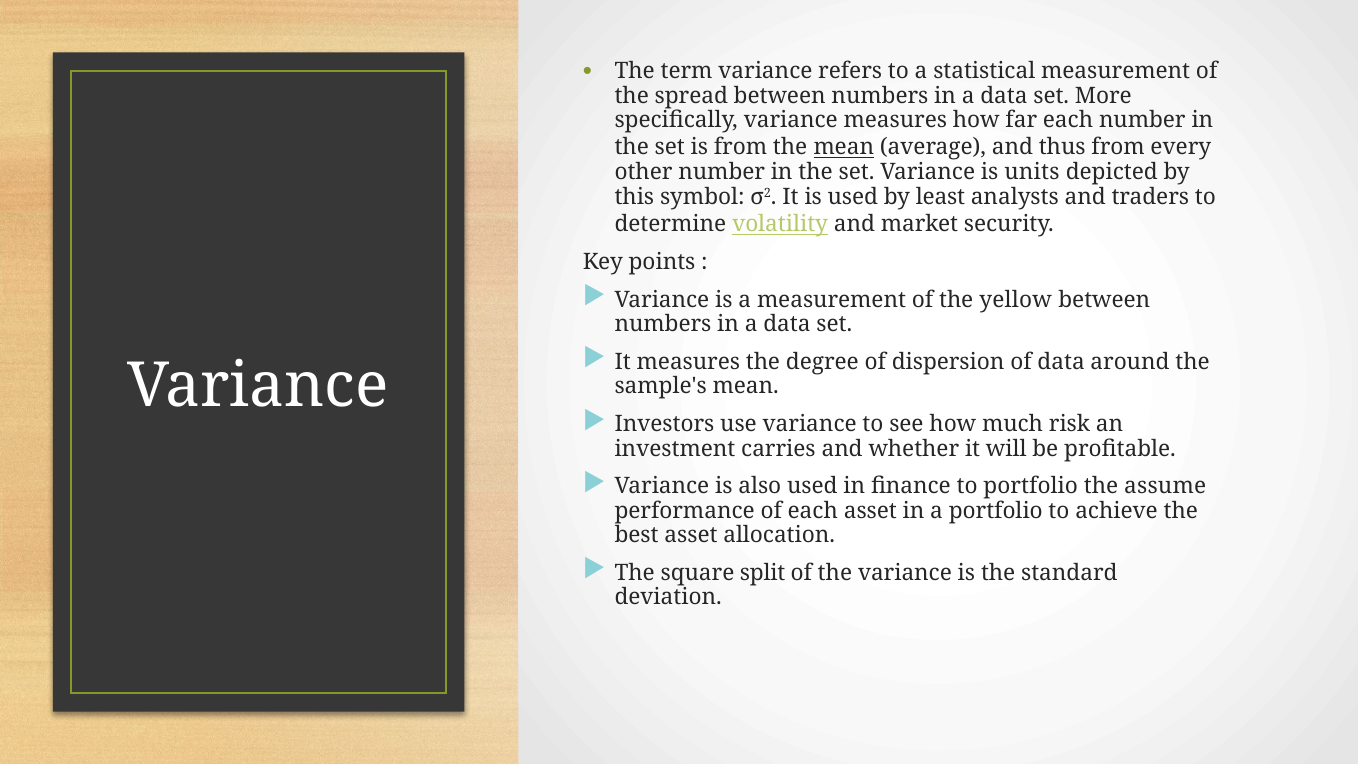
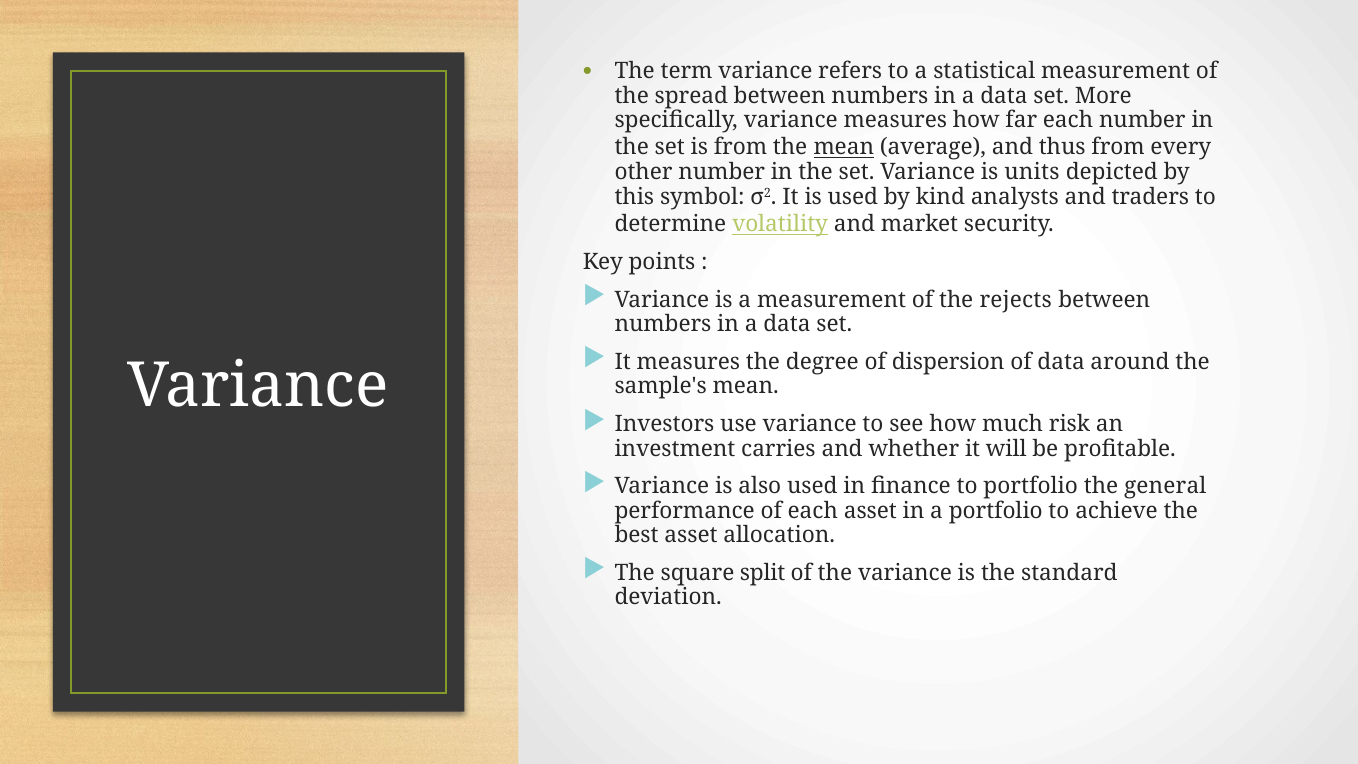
least: least -> kind
yellow: yellow -> rejects
assume: assume -> general
